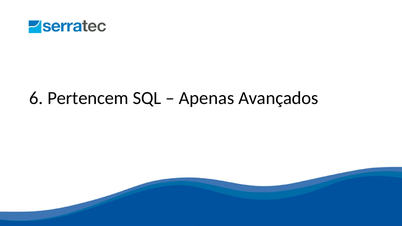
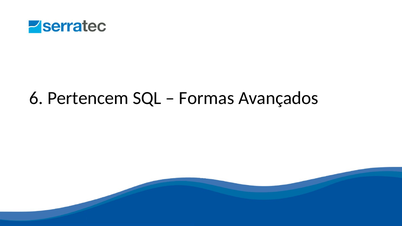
Apenas: Apenas -> Formas
